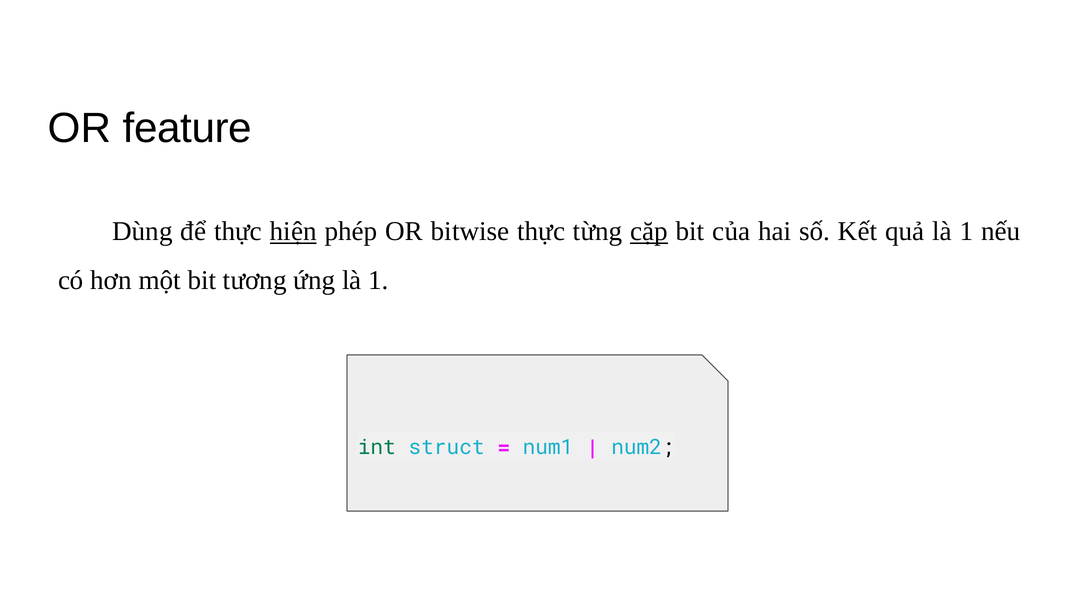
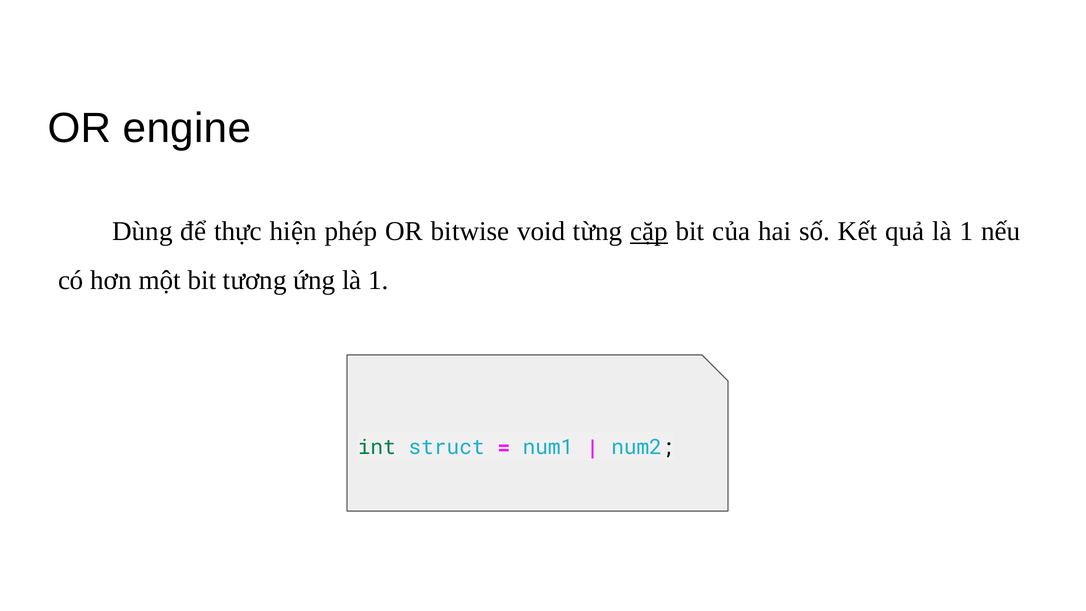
feature: feature -> engine
hiện underline: present -> none
bitwise thực: thực -> void
